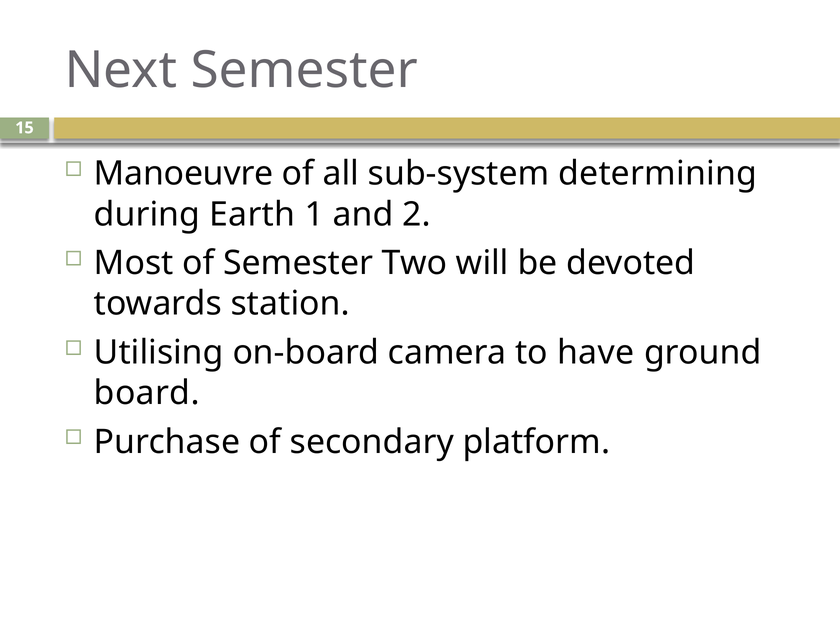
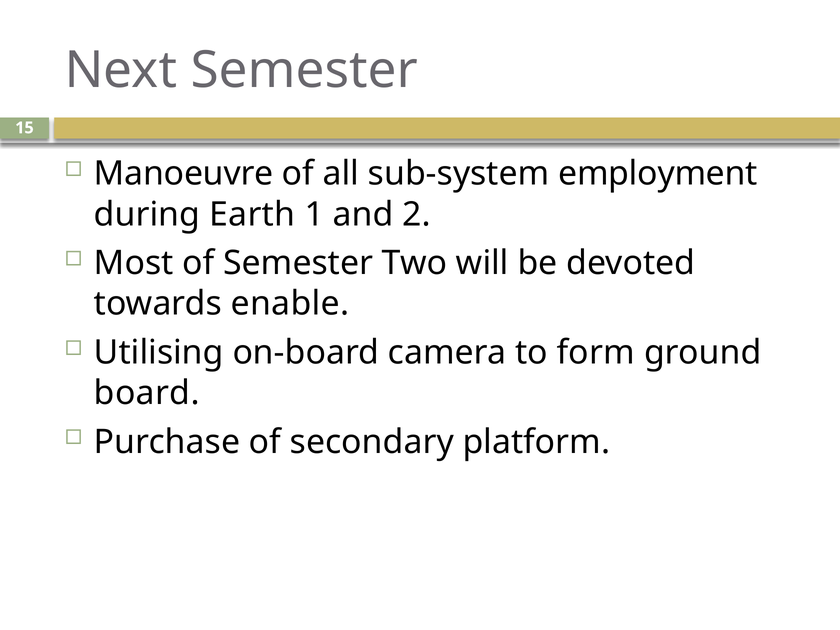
determining: determining -> employment
station: station -> enable
have: have -> form
